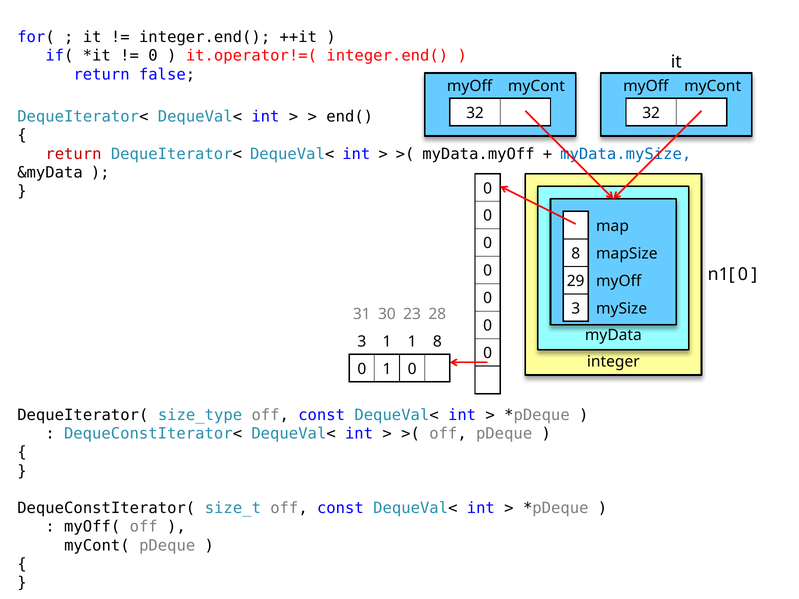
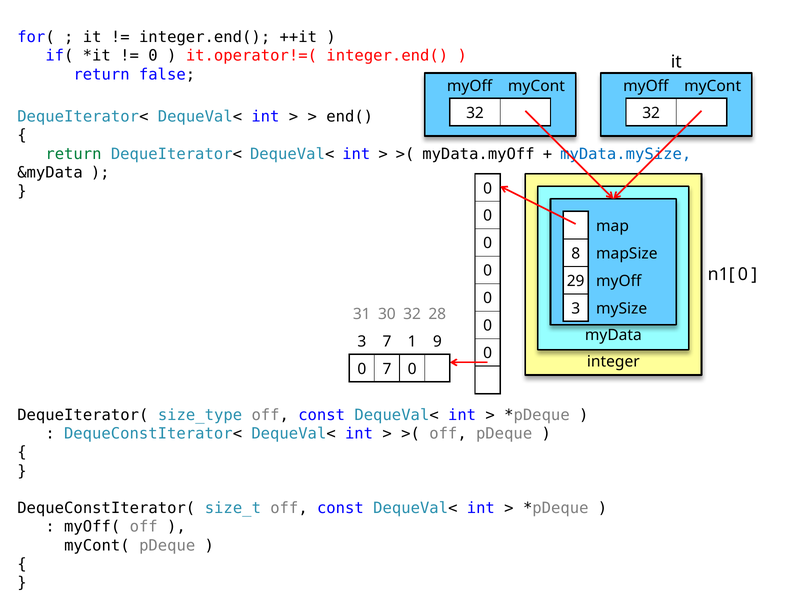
return at (73, 154) colour: red -> green
30 23: 23 -> 32
3 1: 1 -> 7
1 8: 8 -> 9
0 1: 1 -> 7
